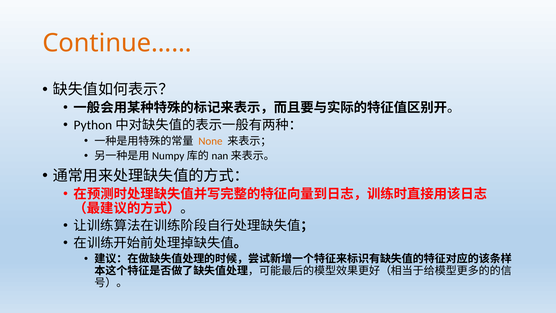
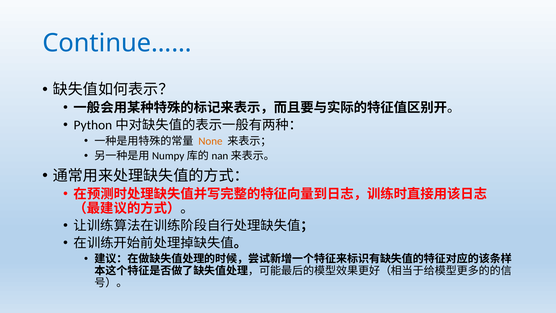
Continue…… colour: orange -> blue
